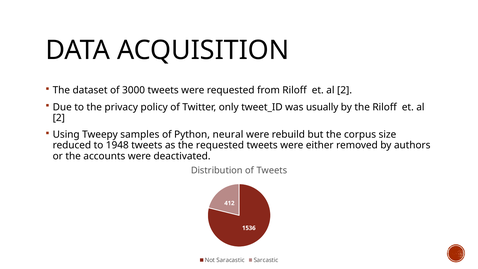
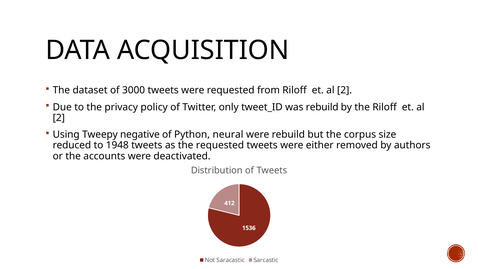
was usually: usually -> rebuild
samples: samples -> negative
